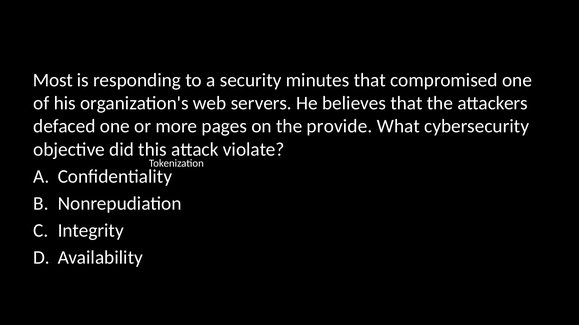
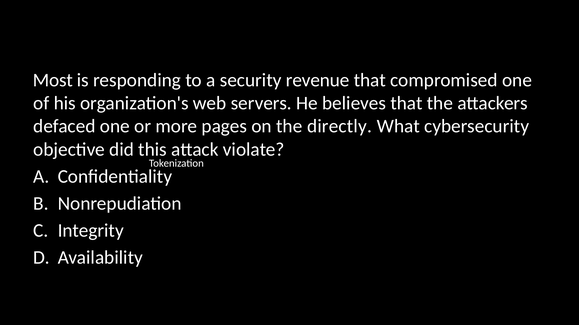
minutes: minutes -> revenue
provide: provide -> directly
